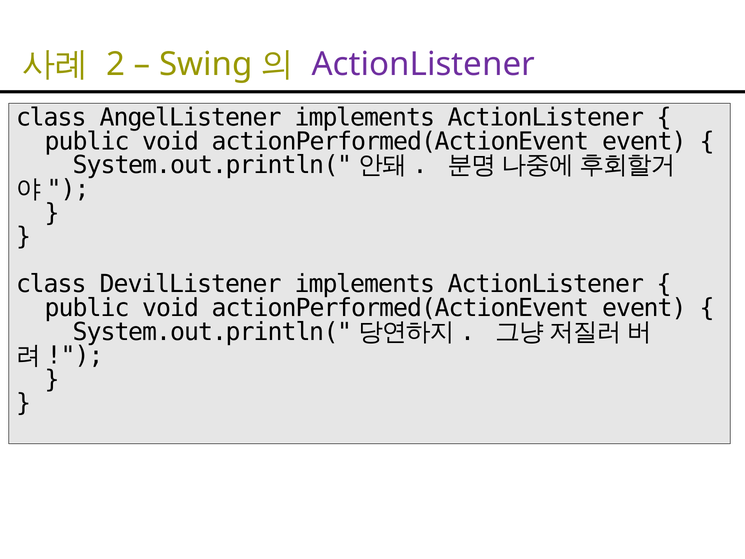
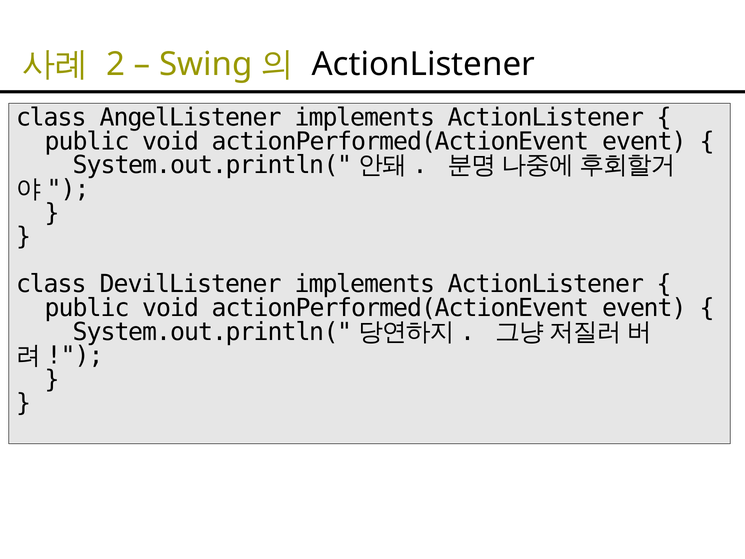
ActionListener at (423, 64) colour: purple -> black
